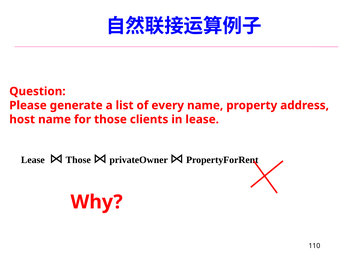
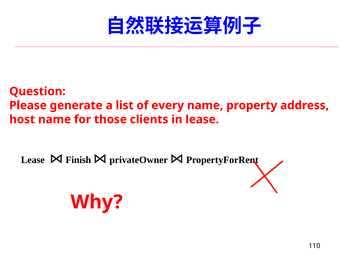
Those at (78, 160): Those -> Finish
